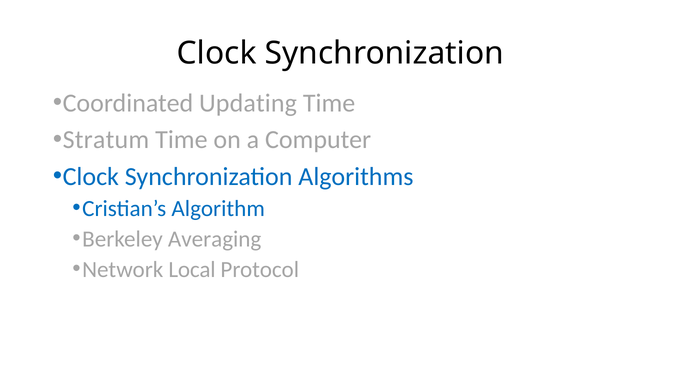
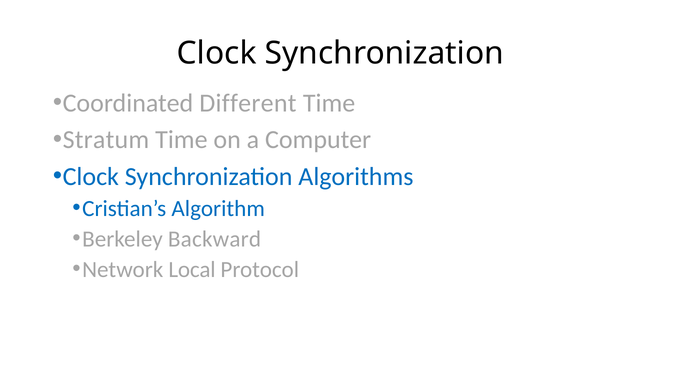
Updating: Updating -> Different
Averaging: Averaging -> Backward
